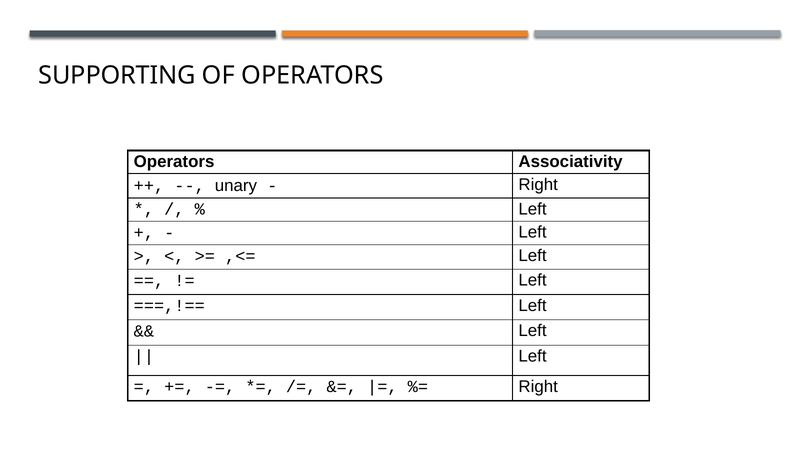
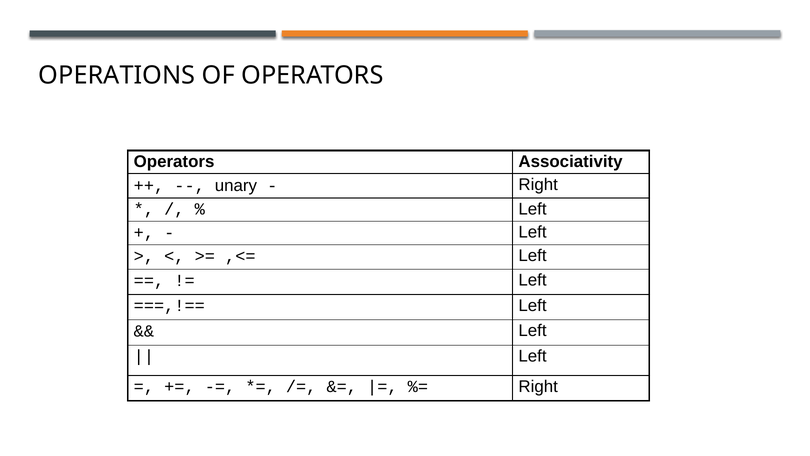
SUPPORTING: SUPPORTING -> OPERATIONS
